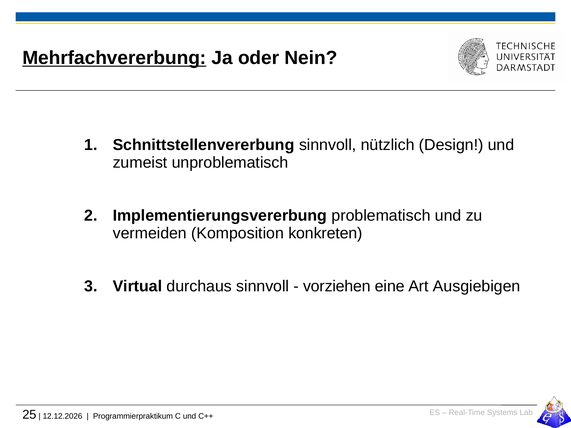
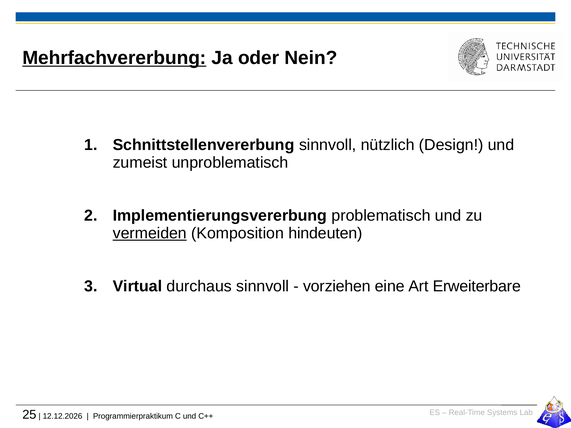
vermeiden underline: none -> present
konkreten: konkreten -> hindeuten
Ausgiebigen: Ausgiebigen -> Erweiterbare
